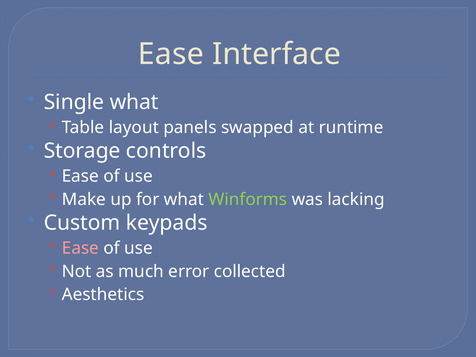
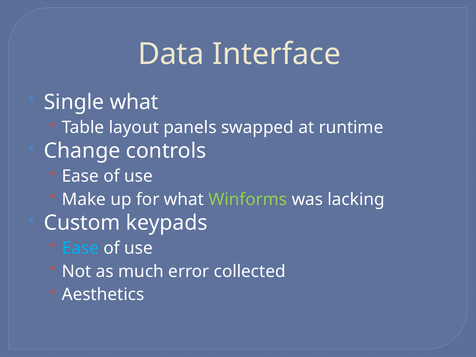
Ease at (171, 54): Ease -> Data
Storage: Storage -> Change
Ease at (80, 248) colour: pink -> light blue
